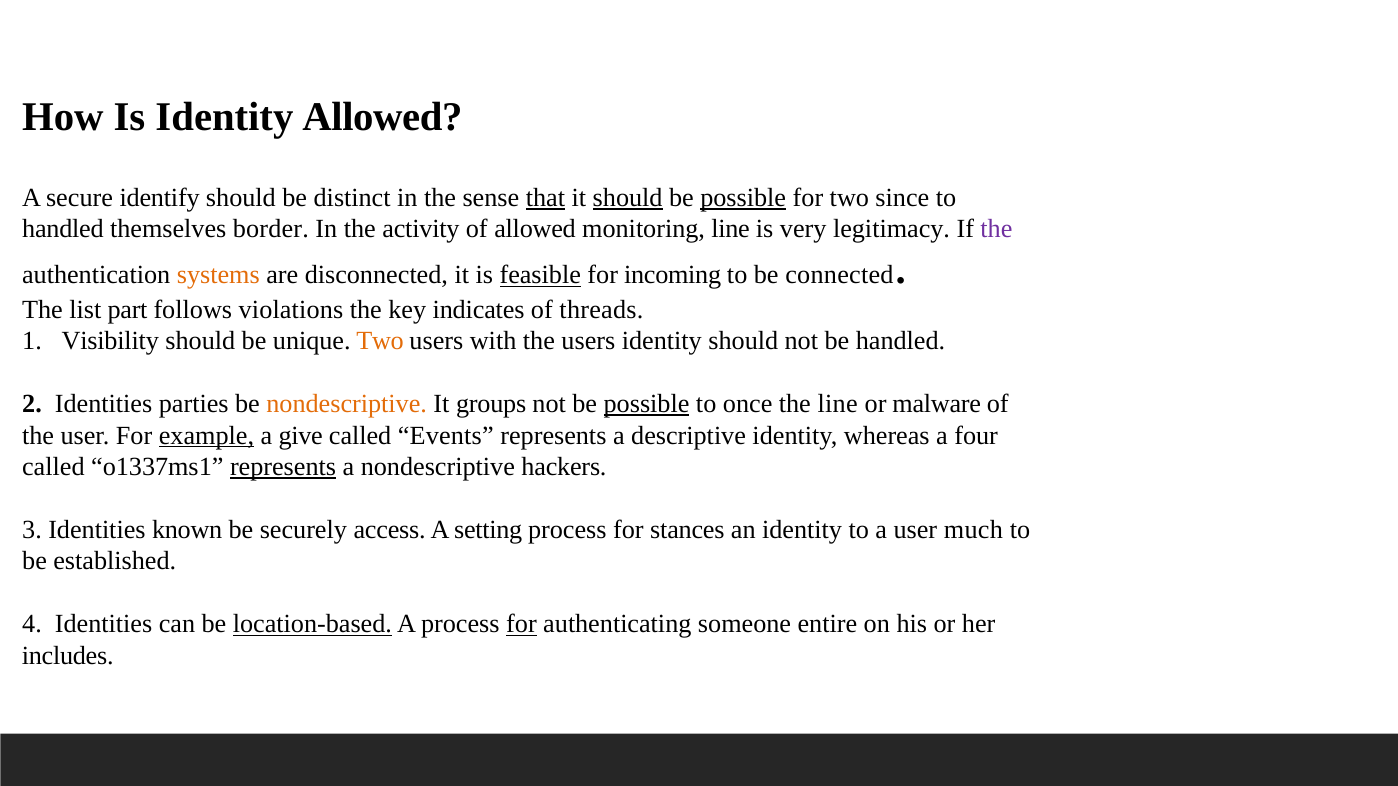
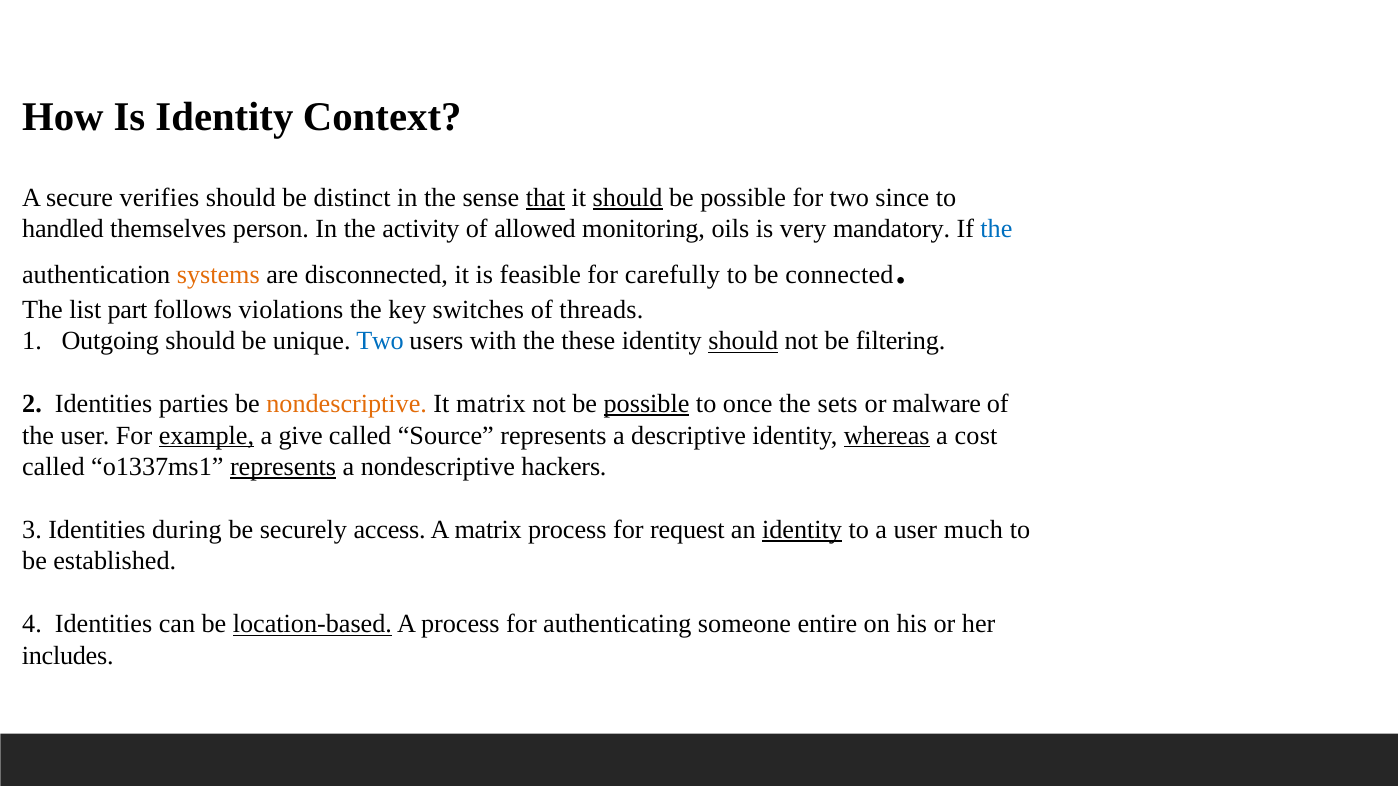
Identity Allowed: Allowed -> Context
identify: identify -> verifies
possible at (743, 198) underline: present -> none
border: border -> person
monitoring line: line -> oils
legitimacy: legitimacy -> mandatory
the at (996, 229) colour: purple -> blue
feasible underline: present -> none
incoming: incoming -> carefully
indicates: indicates -> switches
Visibility: Visibility -> Outgoing
Two at (380, 341) colour: orange -> blue
the users: users -> these
should at (743, 341) underline: none -> present
be handled: handled -> filtering
It groups: groups -> matrix
the line: line -> sets
Events: Events -> Source
whereas underline: none -> present
four: four -> cost
known: known -> during
A setting: setting -> matrix
stances: stances -> request
identity at (802, 530) underline: none -> present
for at (522, 624) underline: present -> none
